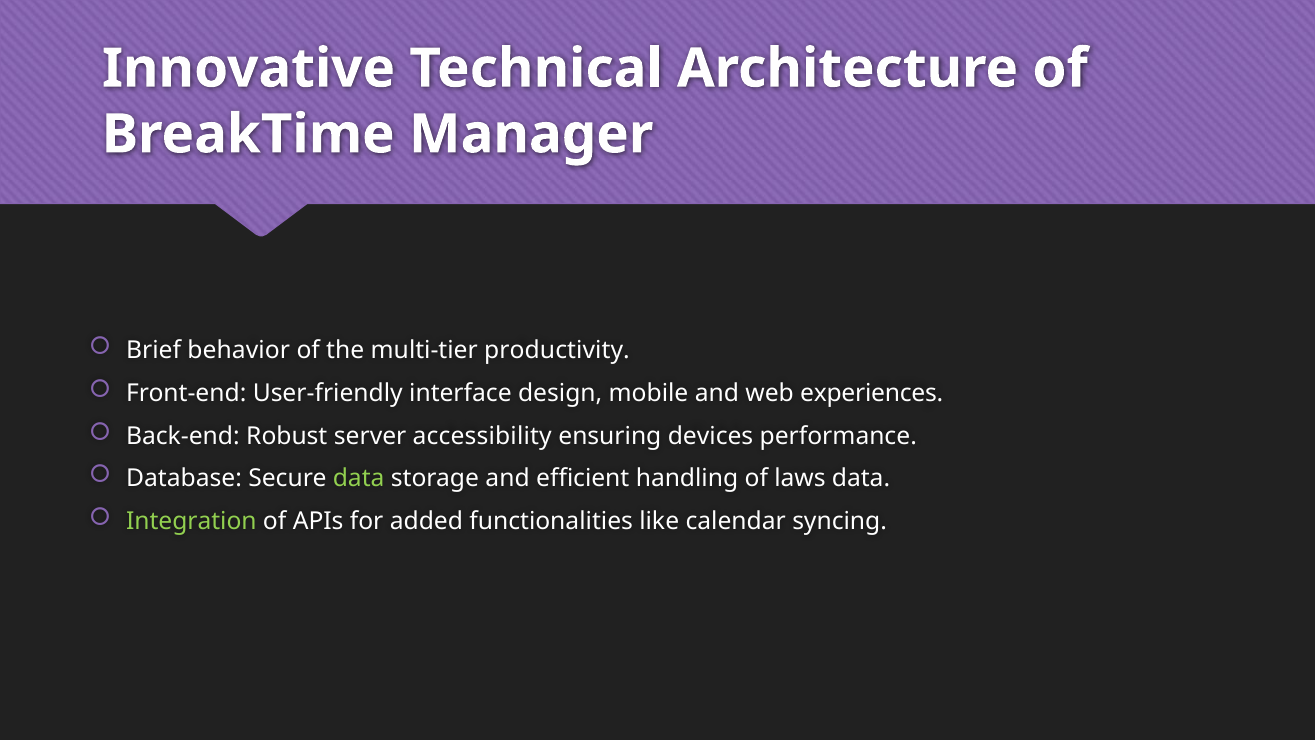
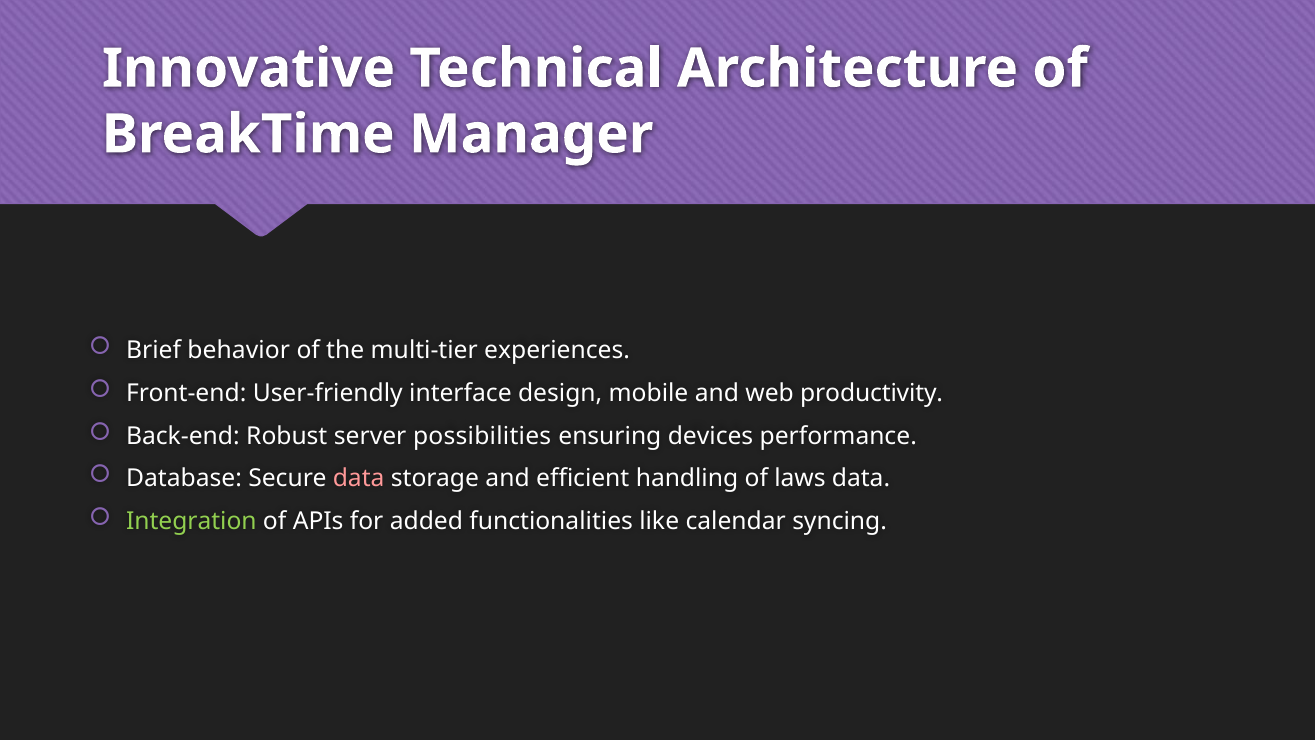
productivity: productivity -> experiences
experiences: experiences -> productivity
accessibility: accessibility -> possibilities
data at (359, 479) colour: light green -> pink
